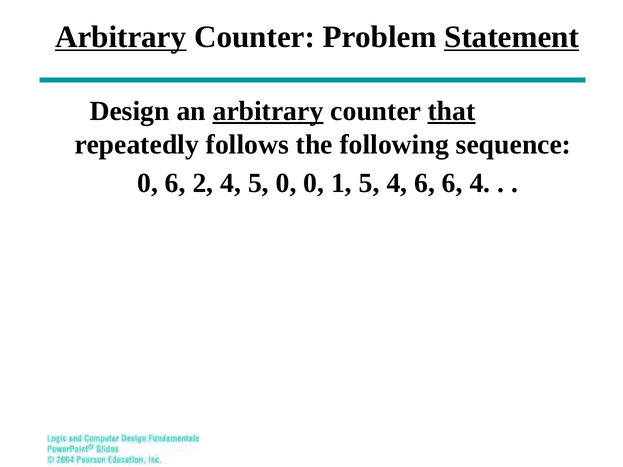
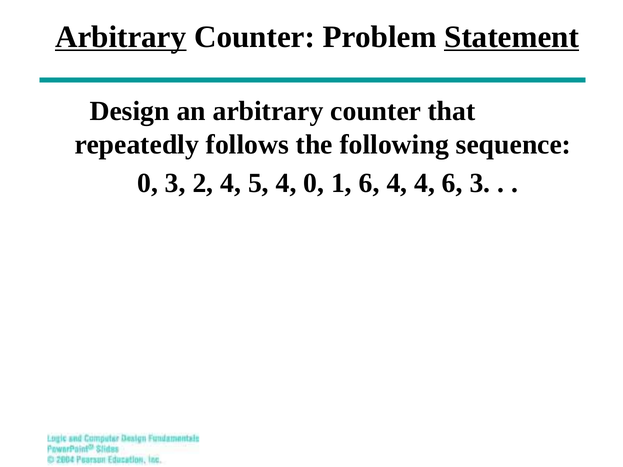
arbitrary at (268, 111) underline: present -> none
that underline: present -> none
0 6: 6 -> 3
5 0: 0 -> 4
1 5: 5 -> 6
4 6: 6 -> 4
6 4: 4 -> 3
